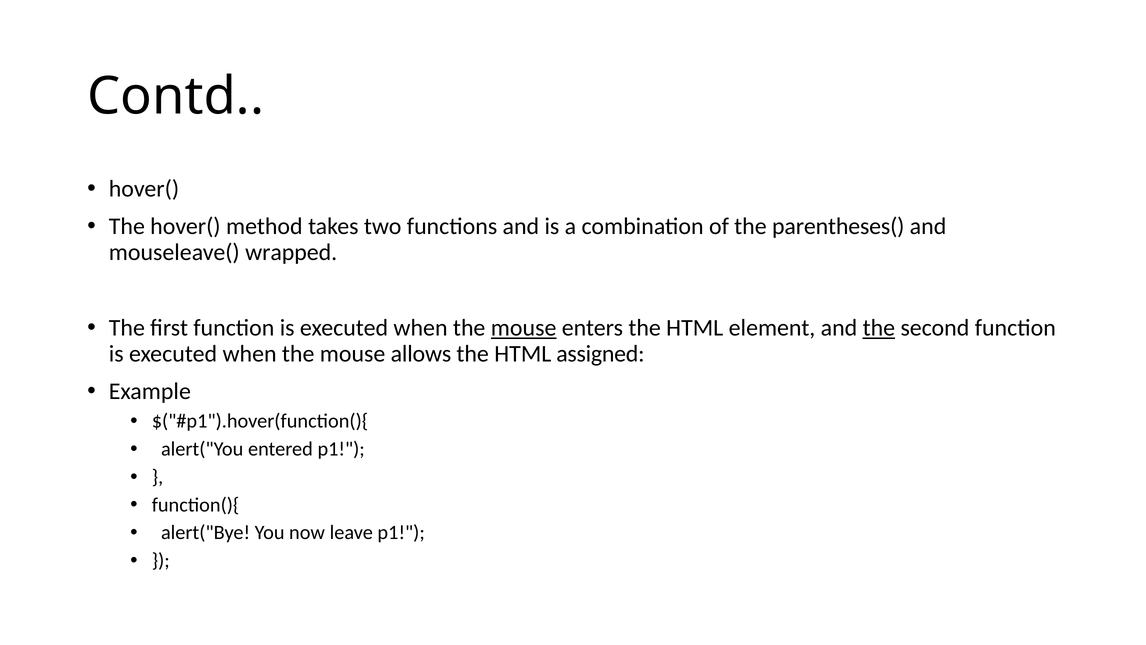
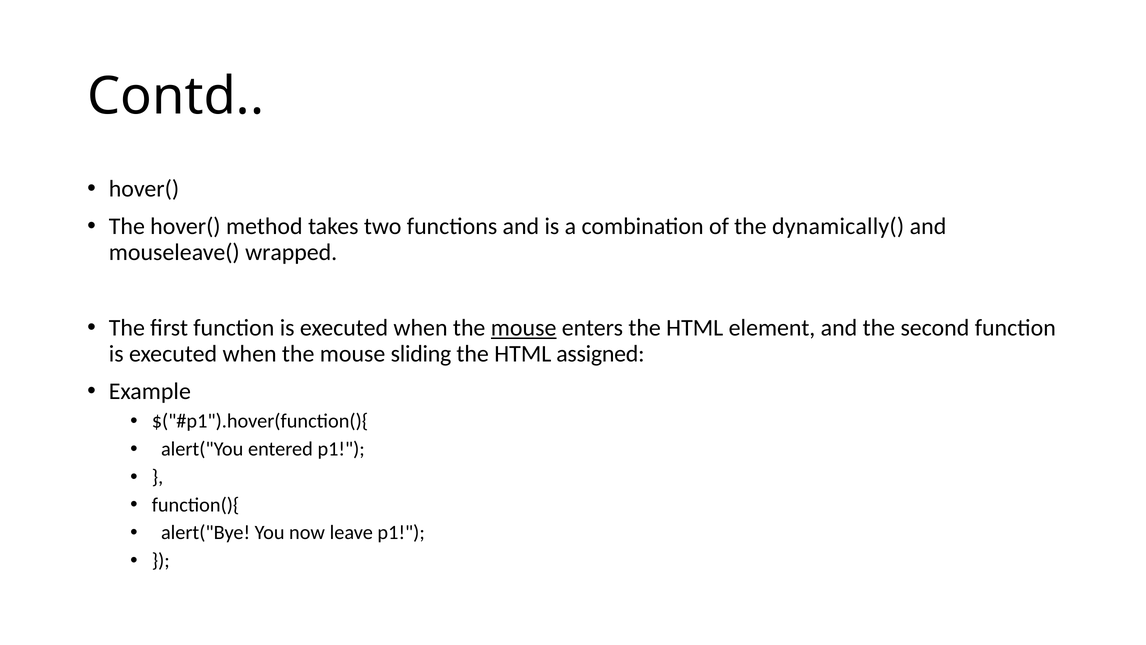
parentheses(: parentheses( -> dynamically(
the at (879, 328) underline: present -> none
allows: allows -> sliding
